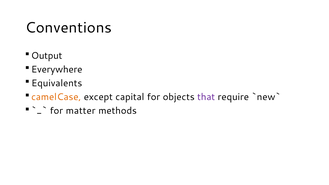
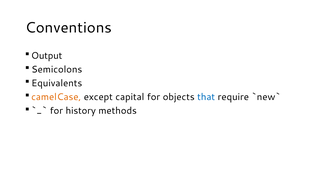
Everywhere: Everywhere -> Semicolons
that colour: purple -> blue
matter: matter -> history
